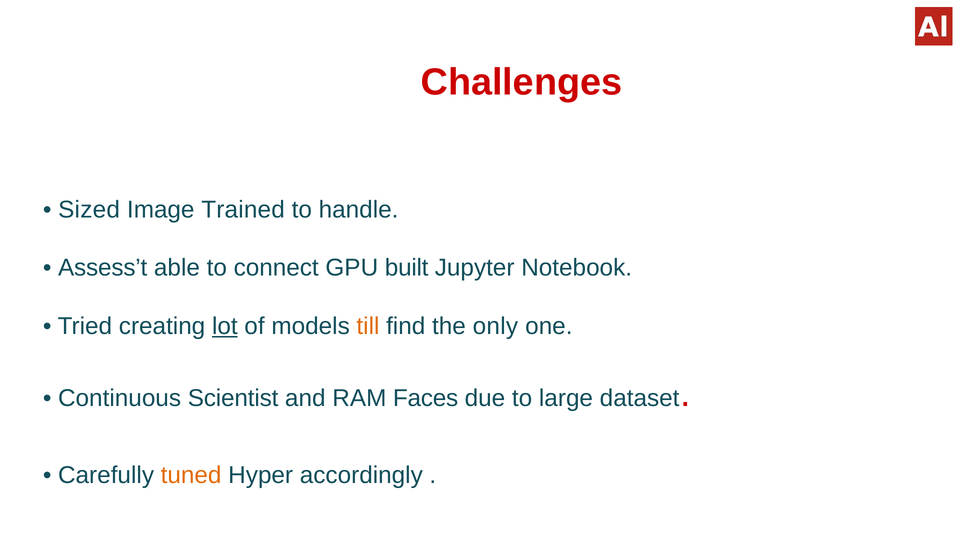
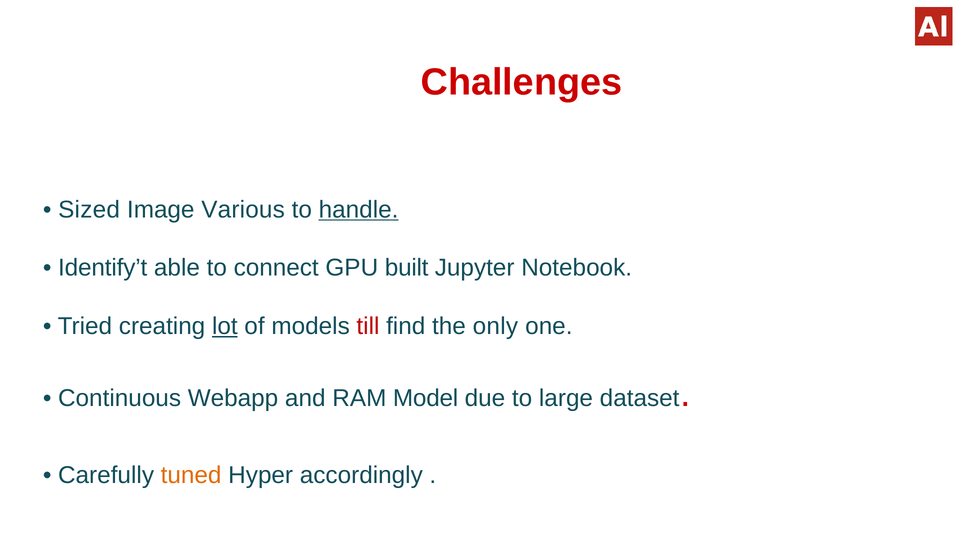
Trained: Trained -> Various
handle underline: none -> present
Assess’t: Assess’t -> Identify’t
till colour: orange -> red
Scientist: Scientist -> Webapp
Faces: Faces -> Model
